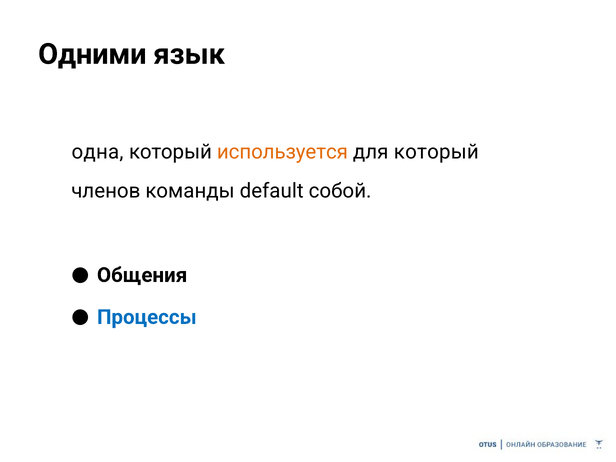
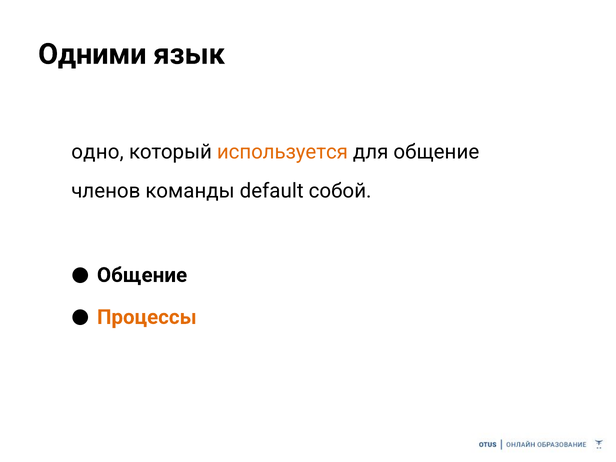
одна: одна -> одно
для который: который -> общение
Общения at (142, 275): Общения -> Общение
Процессы colour: blue -> orange
